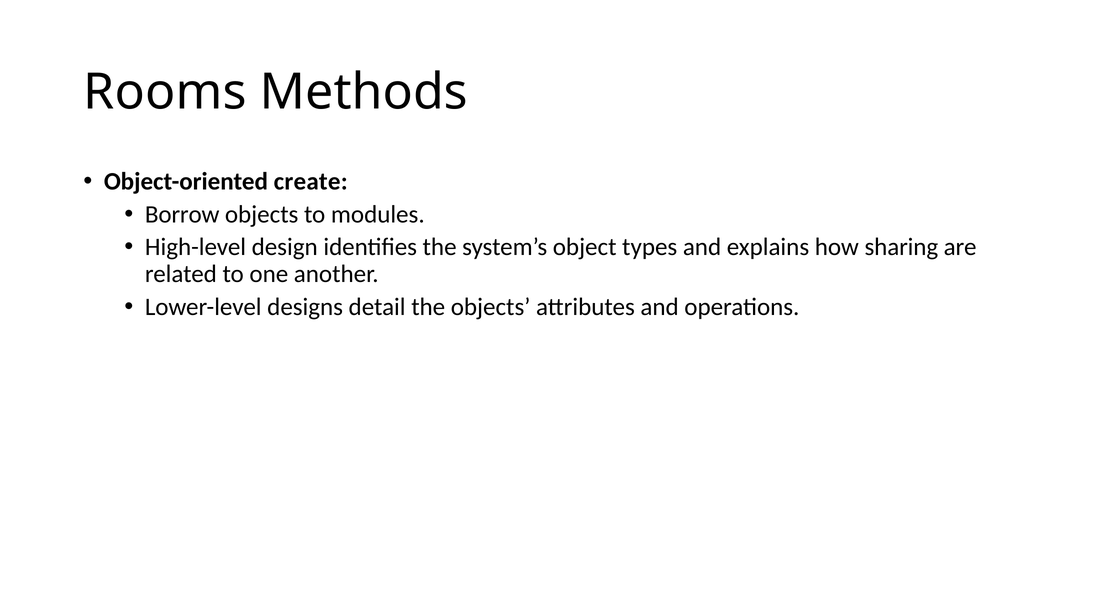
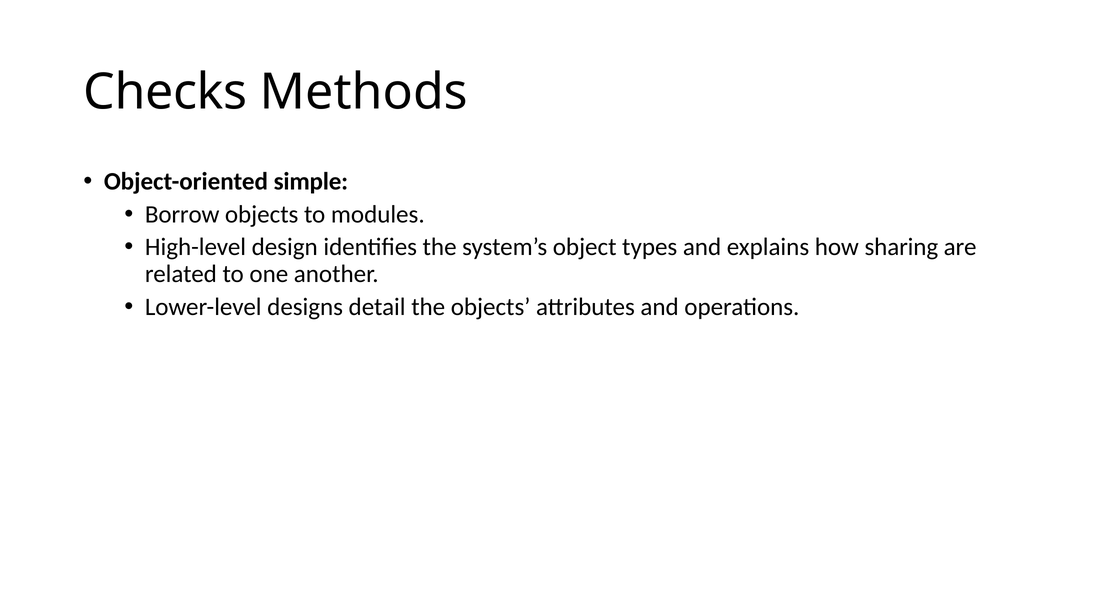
Rooms: Rooms -> Checks
create: create -> simple
